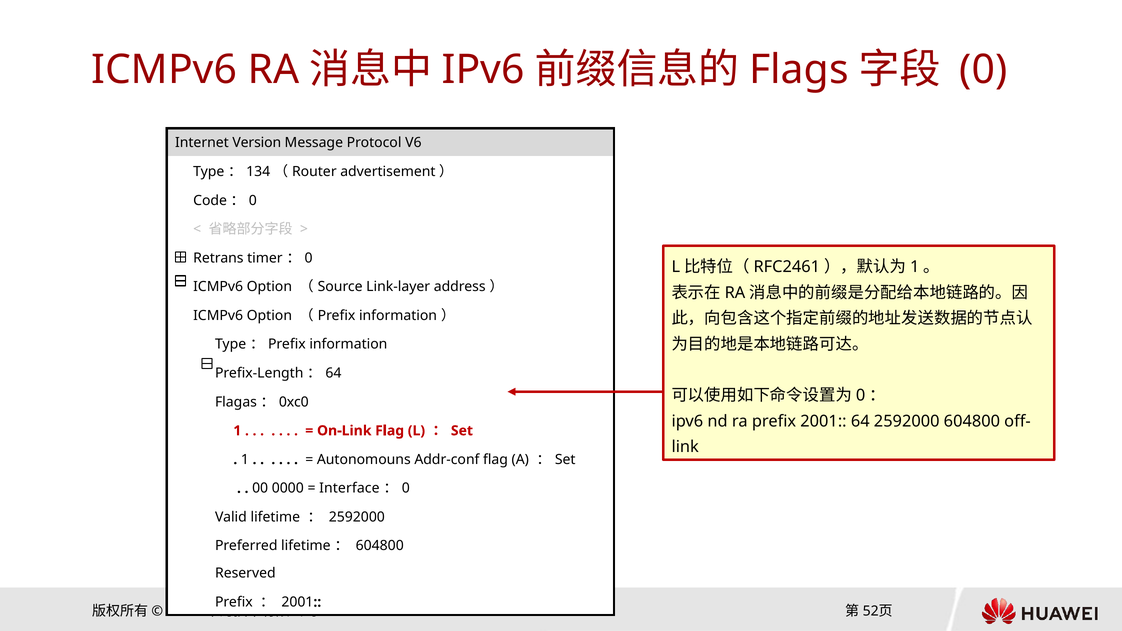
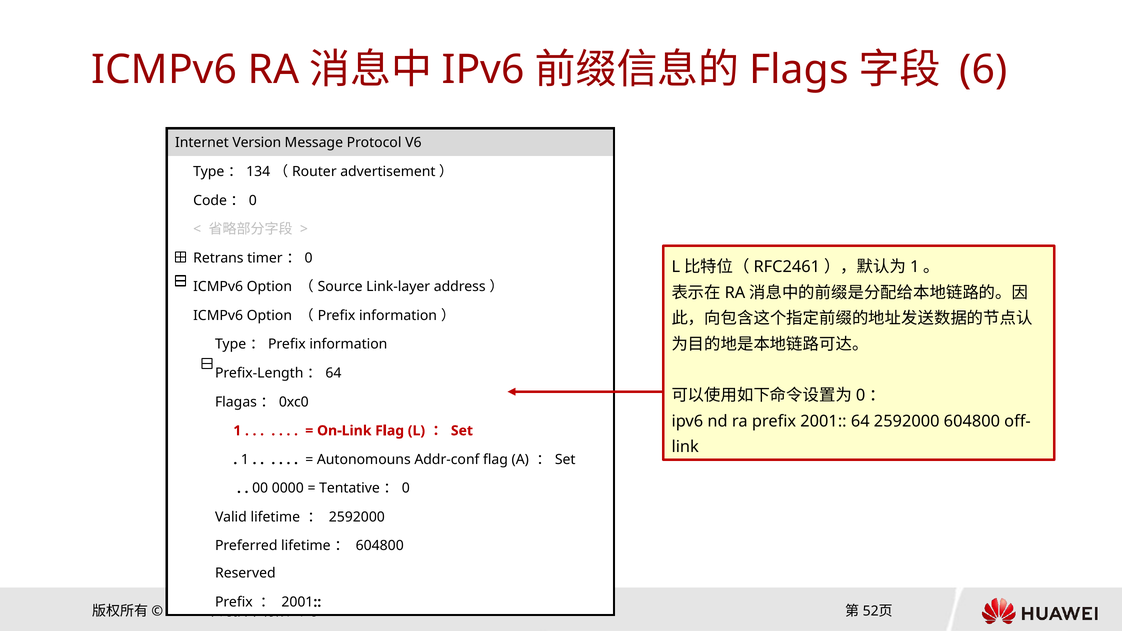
0 at (983, 70): 0 -> 6
Interface: Interface -> Tentative
